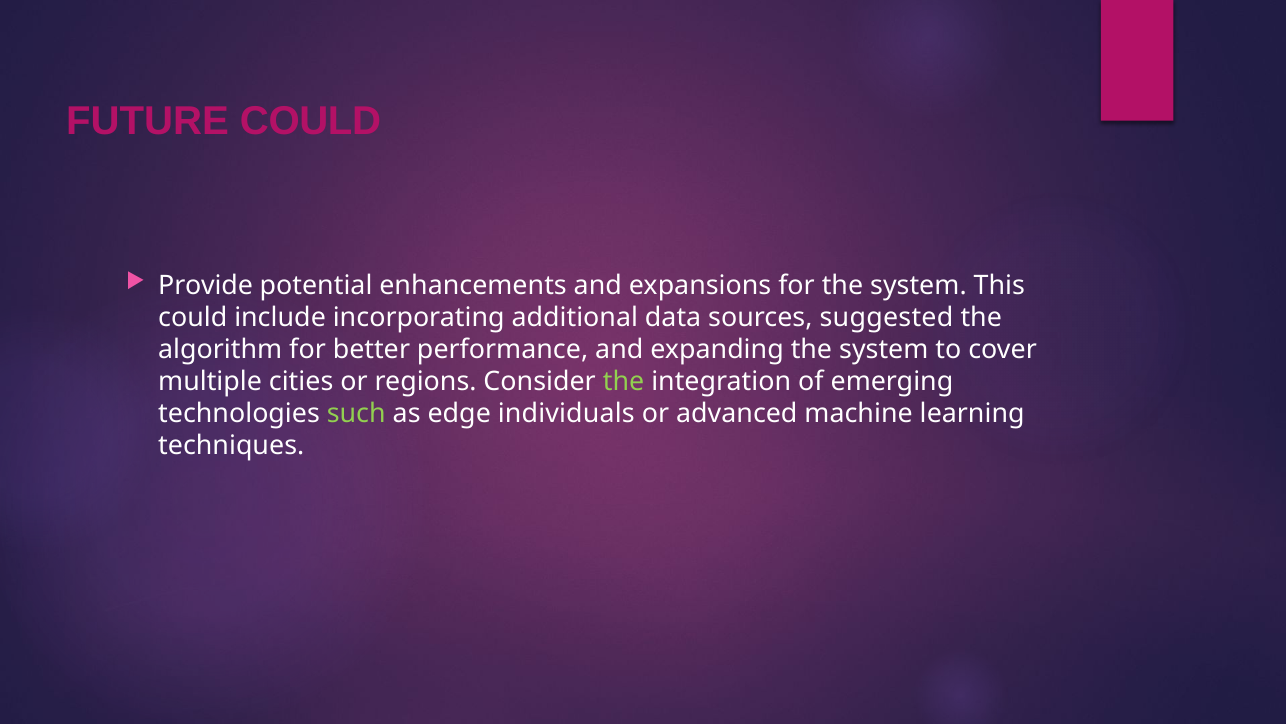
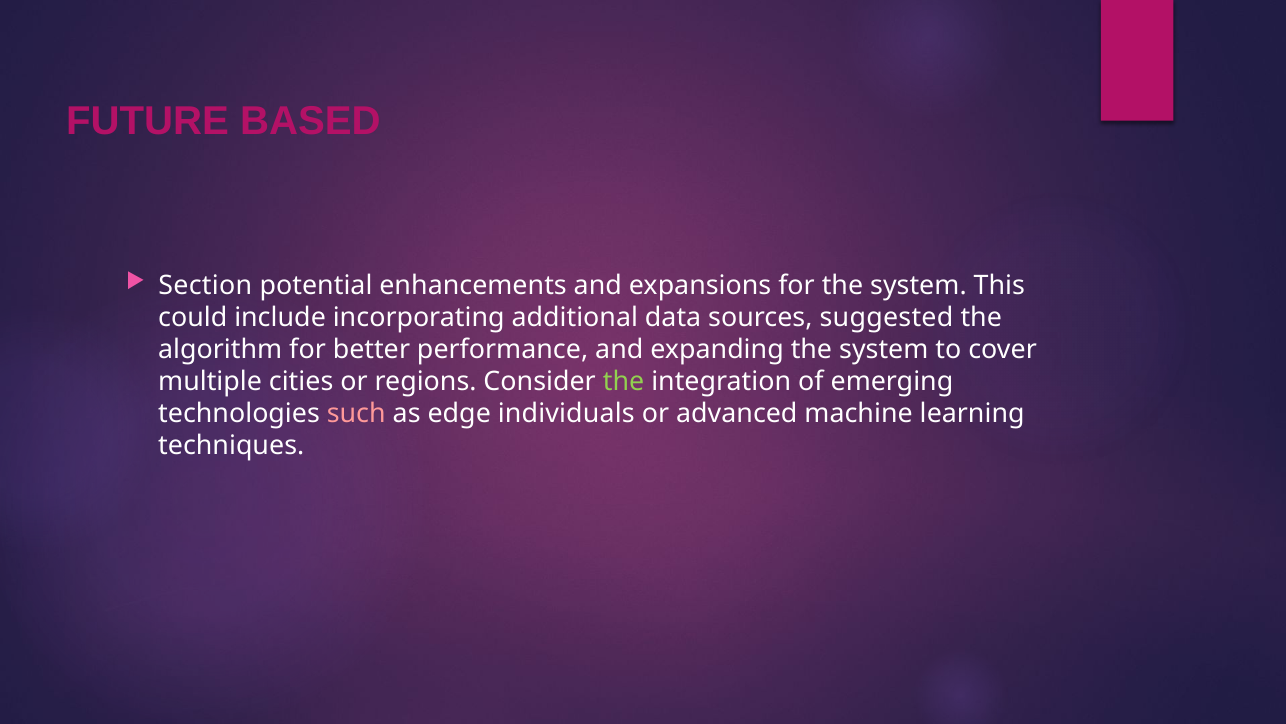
FUTURE COULD: COULD -> BASED
Provide: Provide -> Section
such colour: light green -> pink
